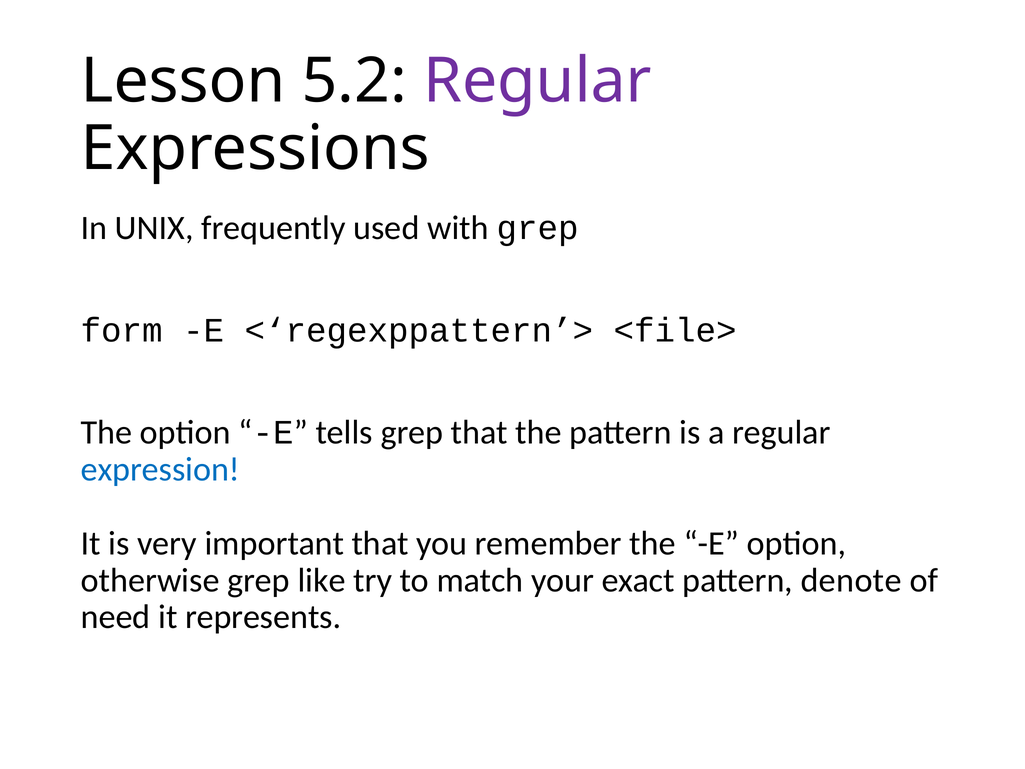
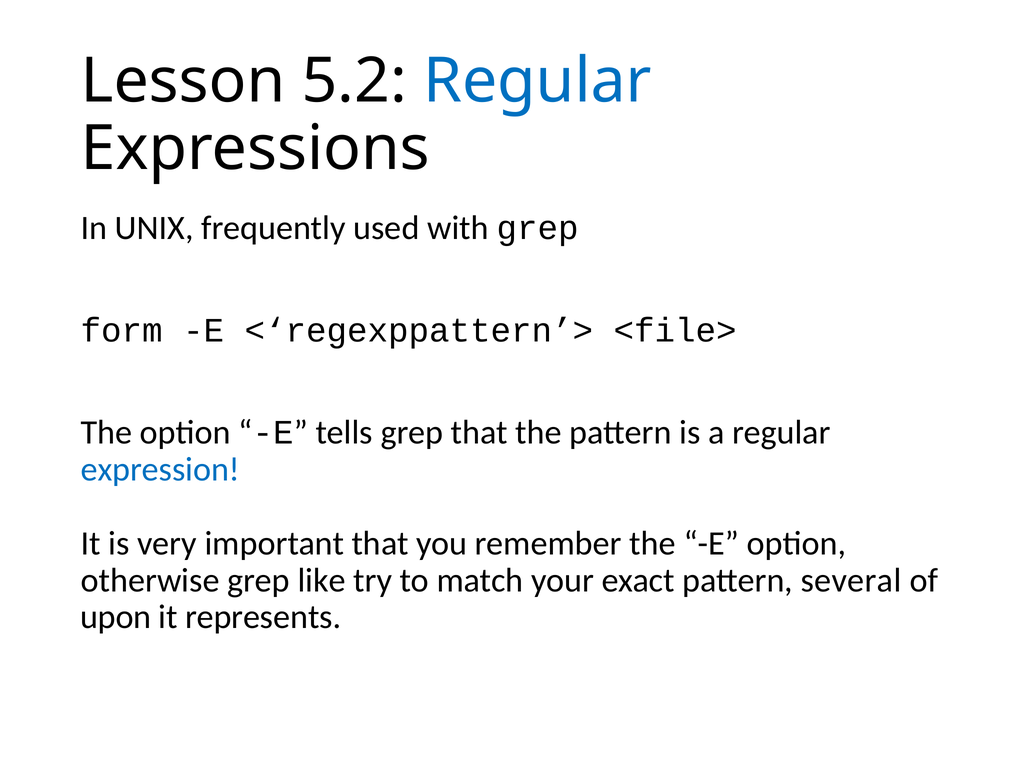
Regular at (537, 81) colour: purple -> blue
denote: denote -> several
need: need -> upon
